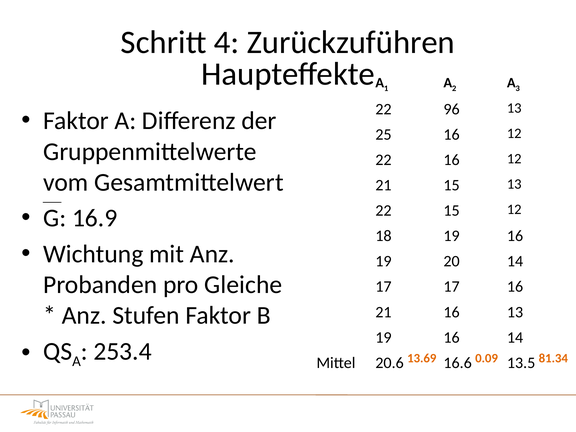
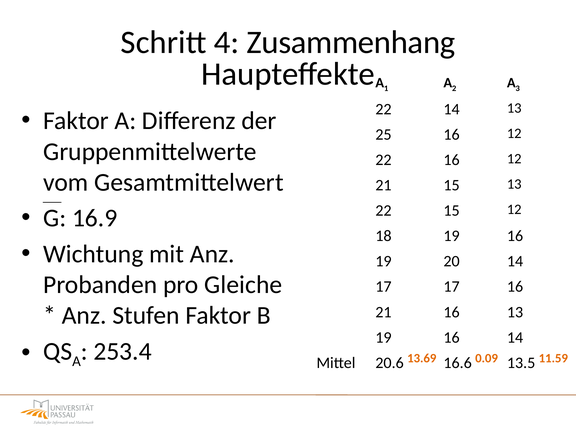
Zurückzuführen: Zurückzuführen -> Zusammenhang
22 96: 96 -> 14
81.34: 81.34 -> 11.59
